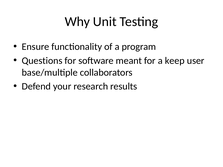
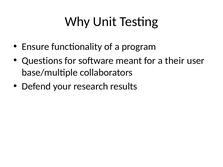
keep: keep -> their
